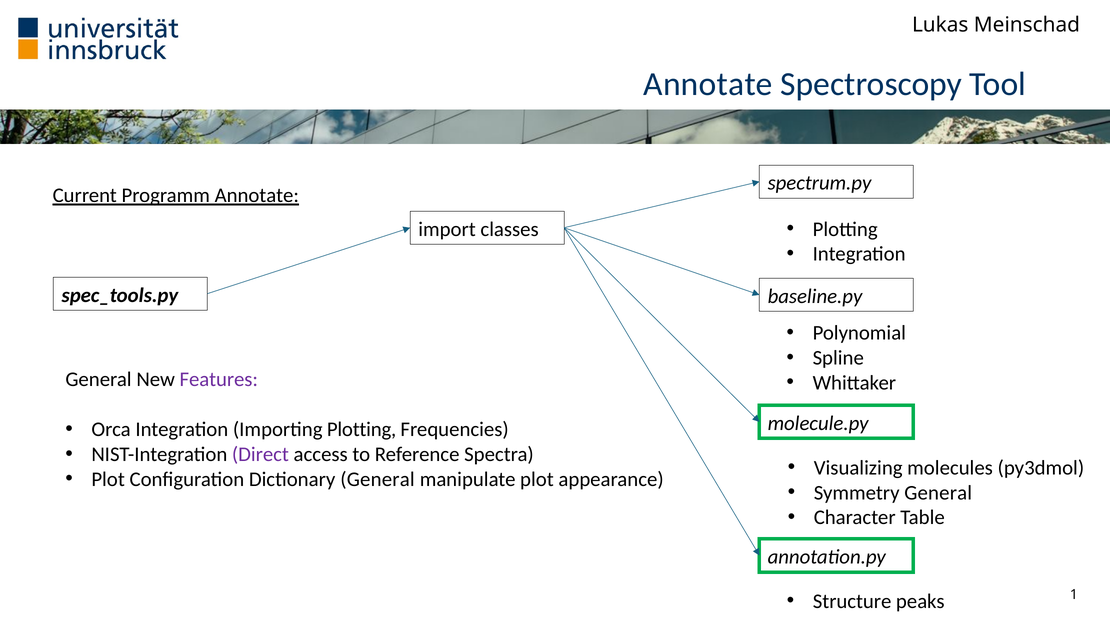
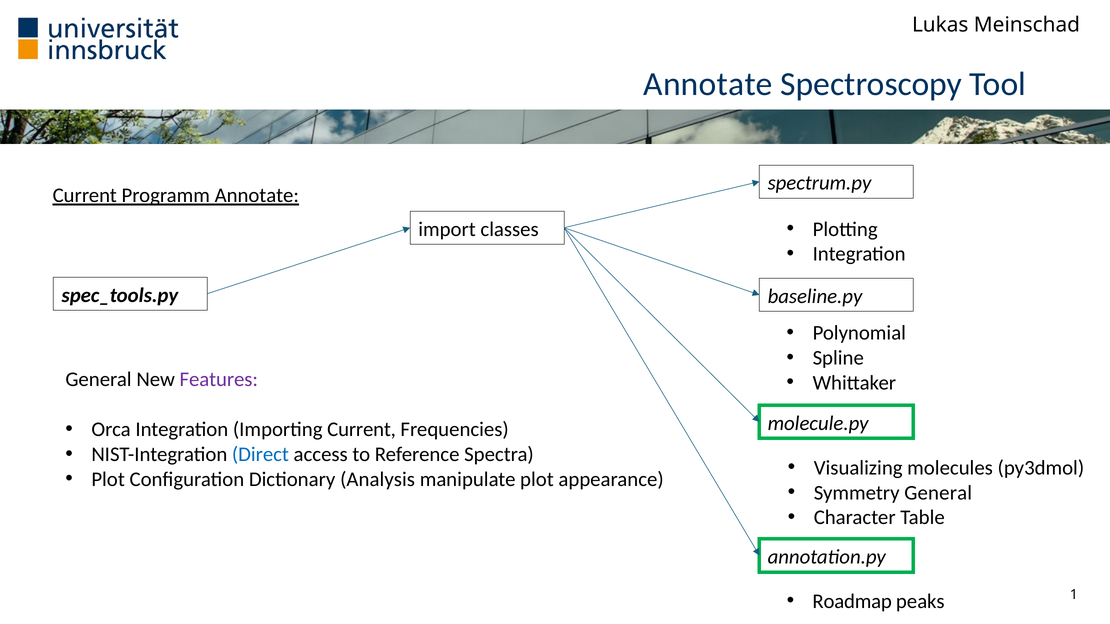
Importing Plotting: Plotting -> Current
Direct colour: purple -> blue
Dictionary General: General -> Analysis
Structure: Structure -> Roadmap
